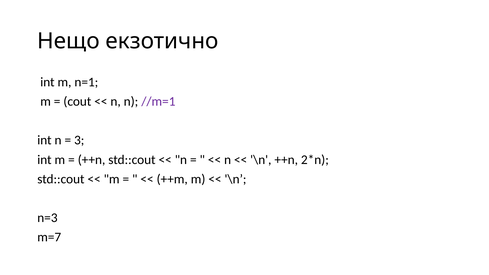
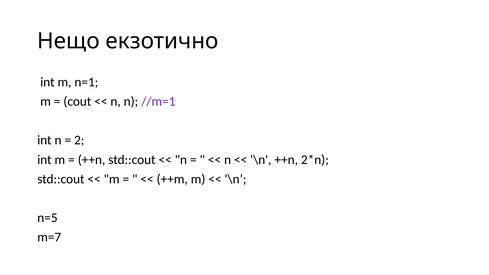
3: 3 -> 2
n=3: n=3 -> n=5
